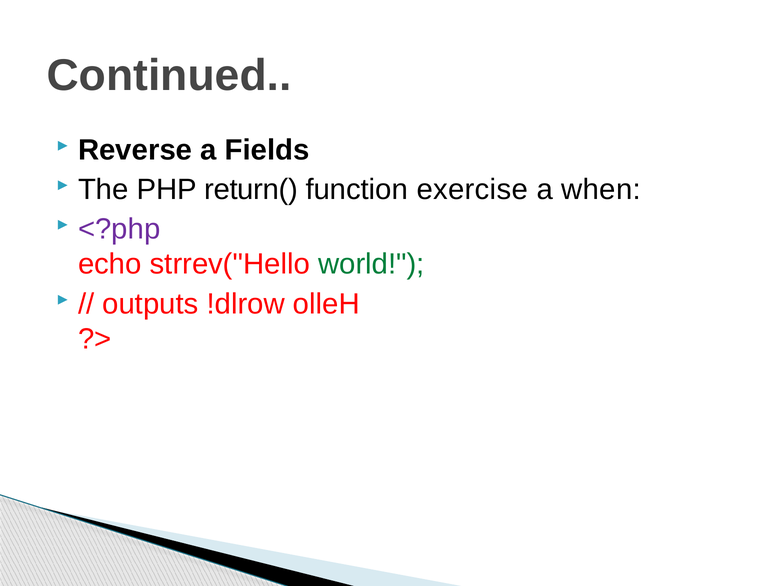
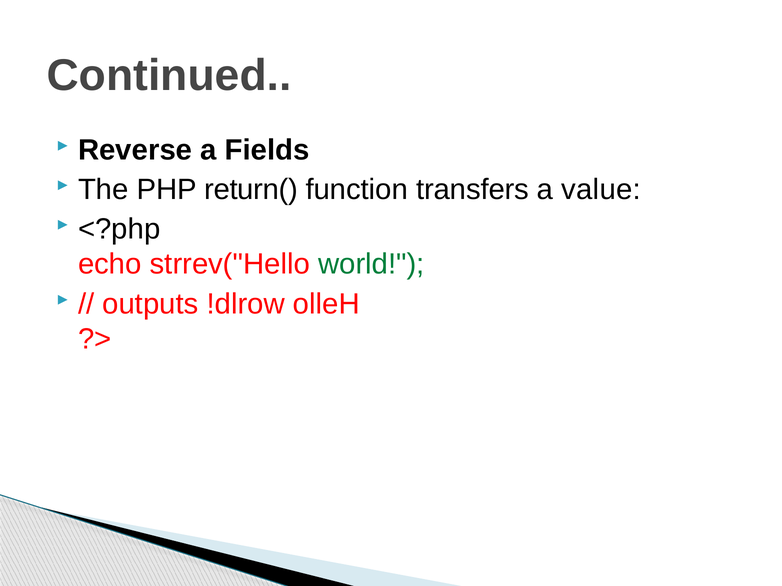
exercise: exercise -> transfers
when: when -> value
<?php colour: purple -> black
